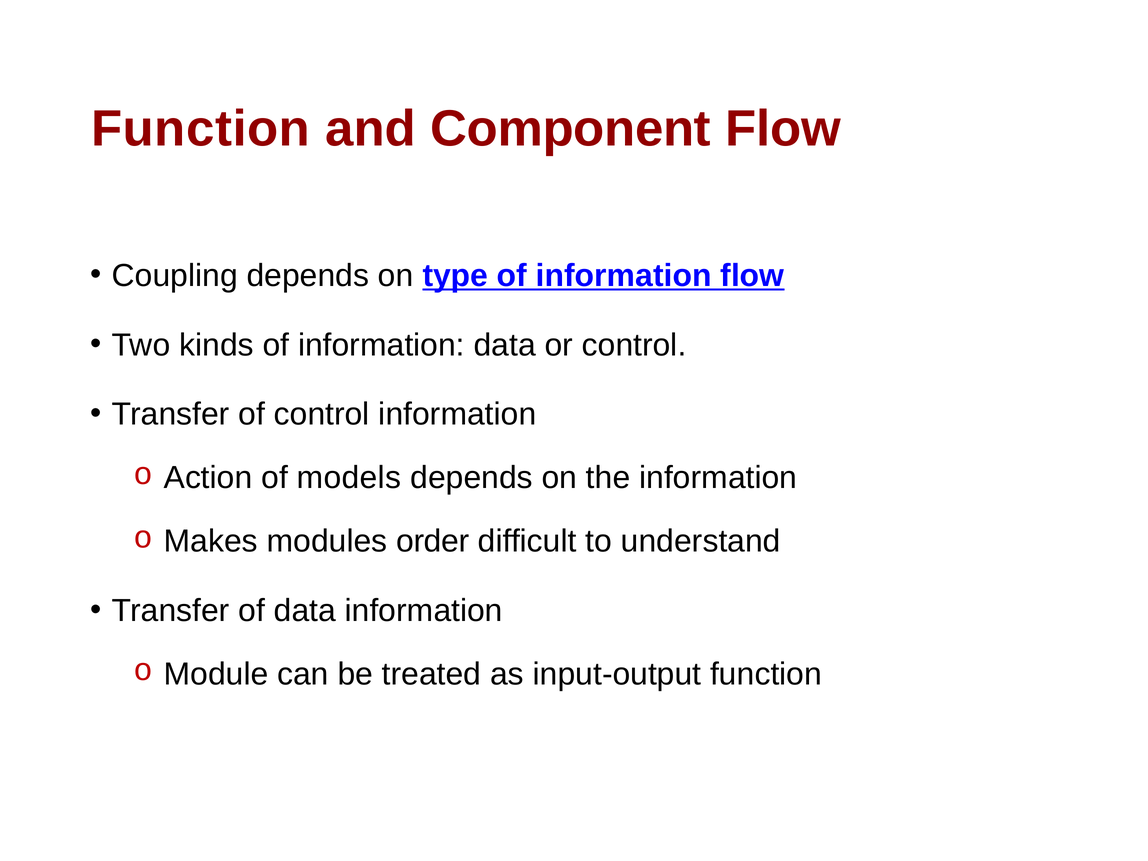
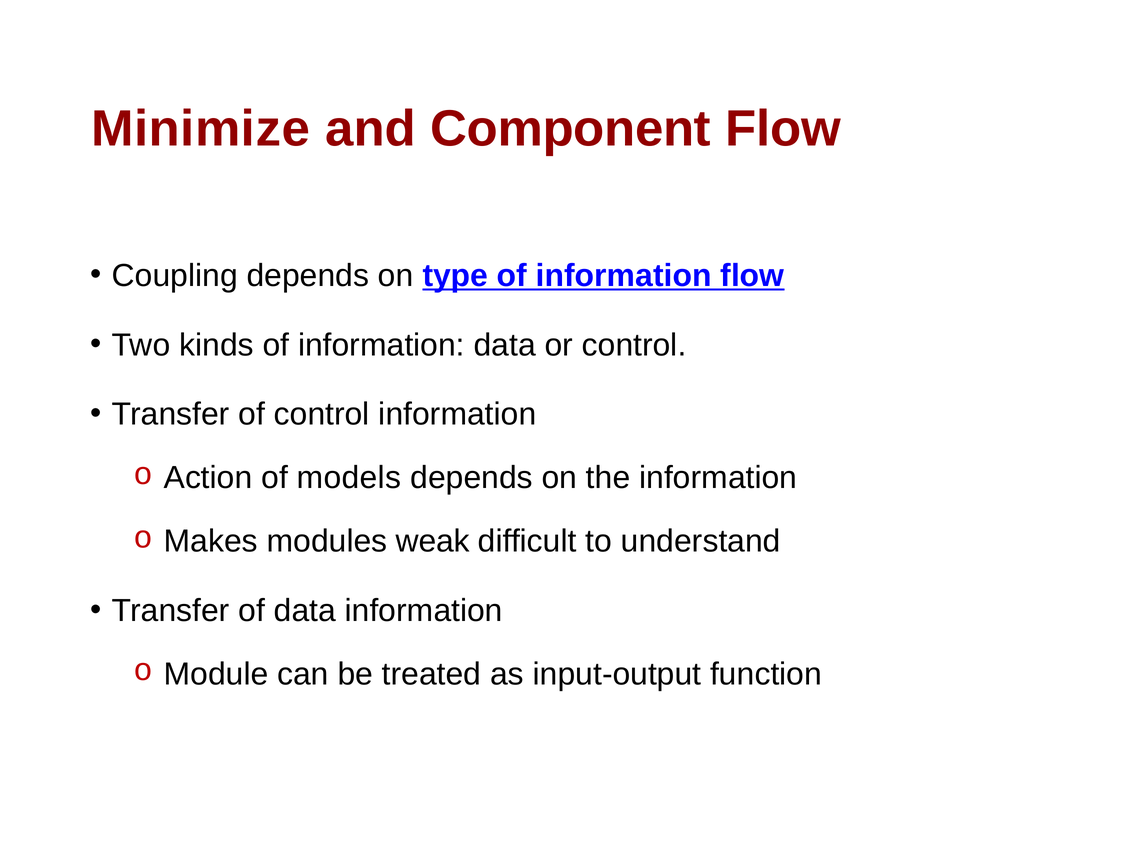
Function at (201, 129): Function -> Minimize
order: order -> weak
